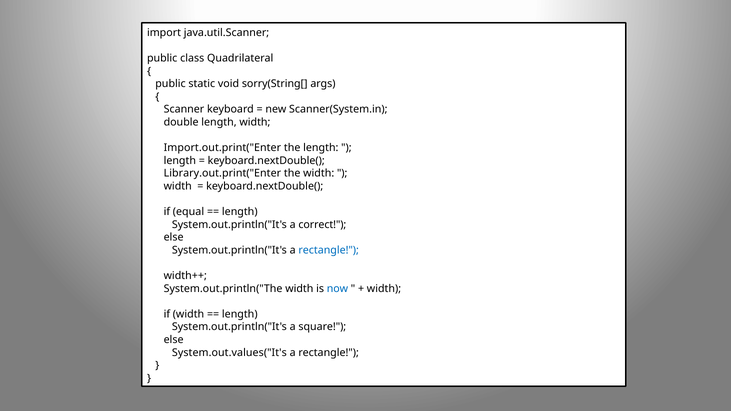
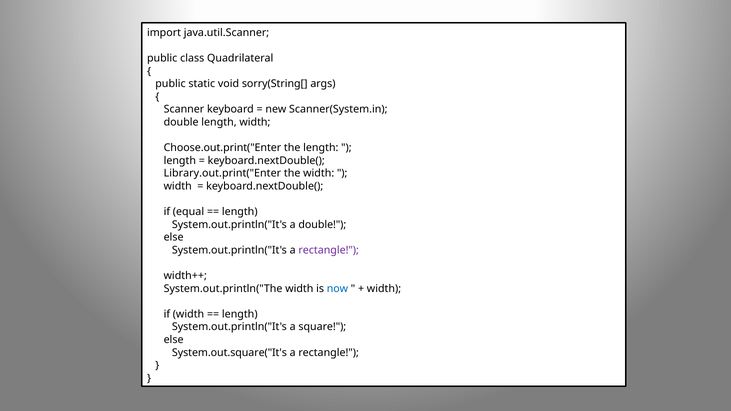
Import.out.print("Enter: Import.out.print("Enter -> Choose.out.print("Enter
a correct: correct -> double
rectangle at (329, 250) colour: blue -> purple
System.out.values("It's: System.out.values("It's -> System.out.square("It's
